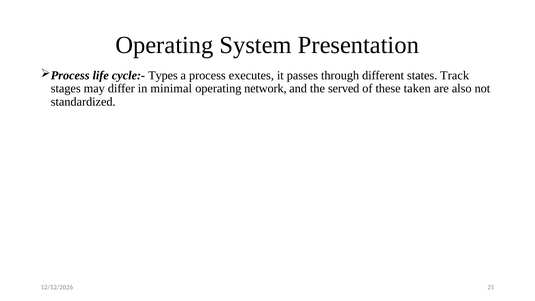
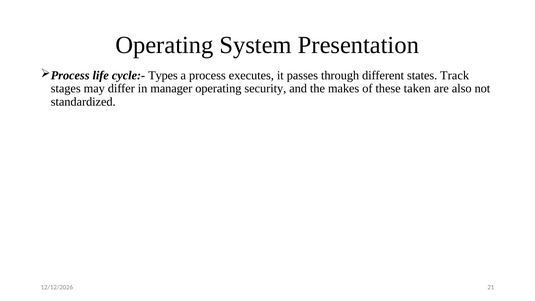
minimal: minimal -> manager
network: network -> security
served: served -> makes
